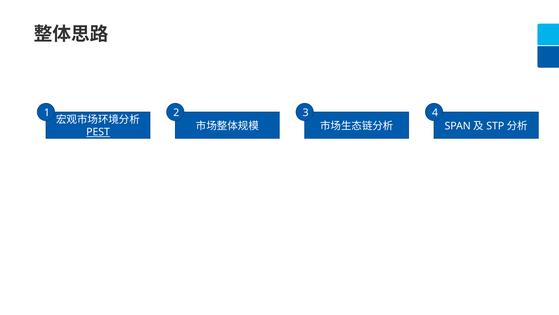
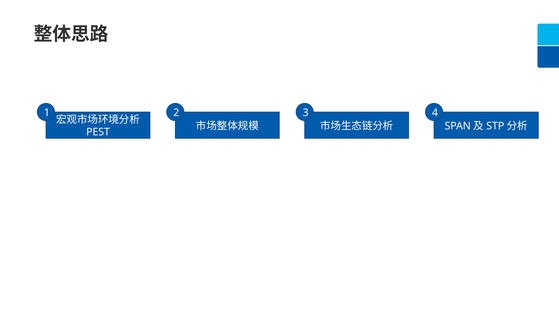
PEST underline: present -> none
